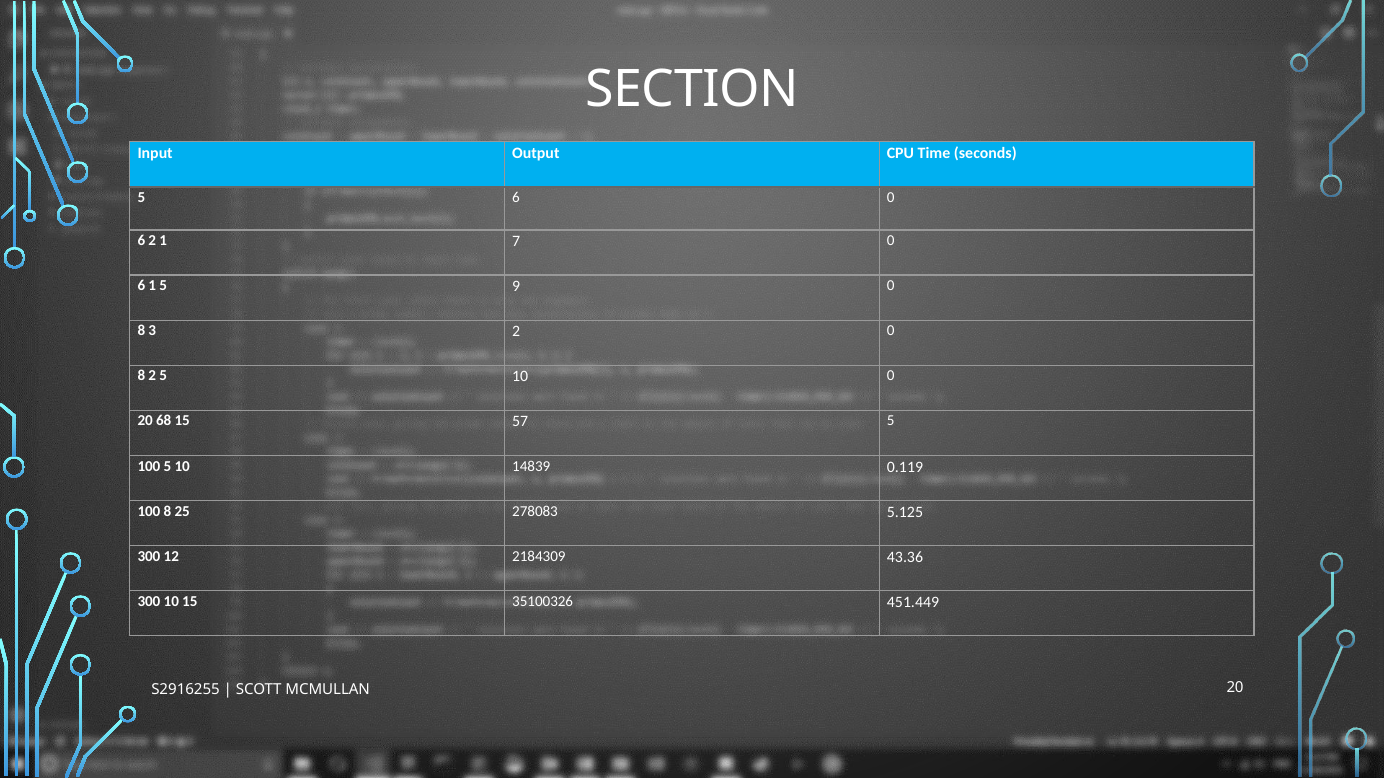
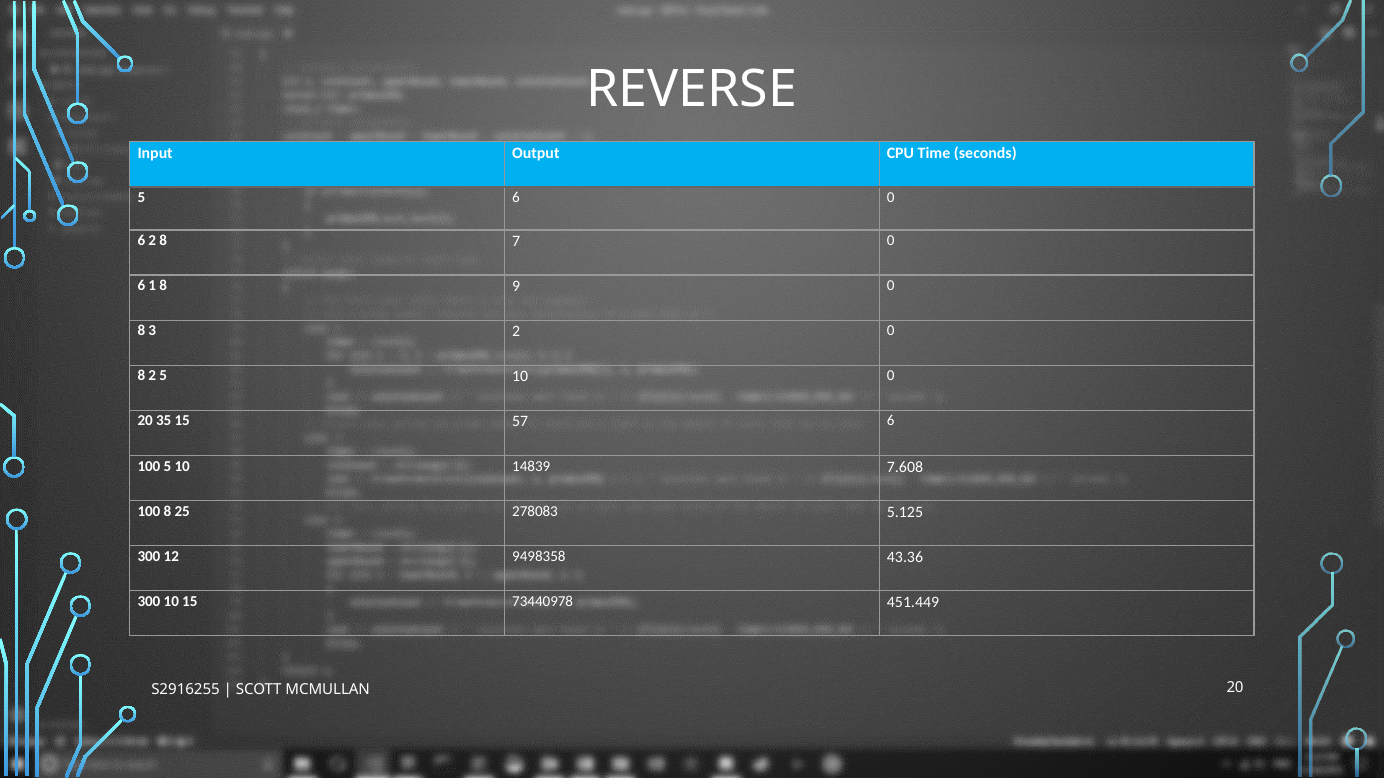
SECTION: SECTION -> REVERSE
2 1: 1 -> 8
1 5: 5 -> 8
68: 68 -> 35
57 5: 5 -> 6
0.119: 0.119 -> 7.608
2184309: 2184309 -> 9498358
35100326: 35100326 -> 73440978
